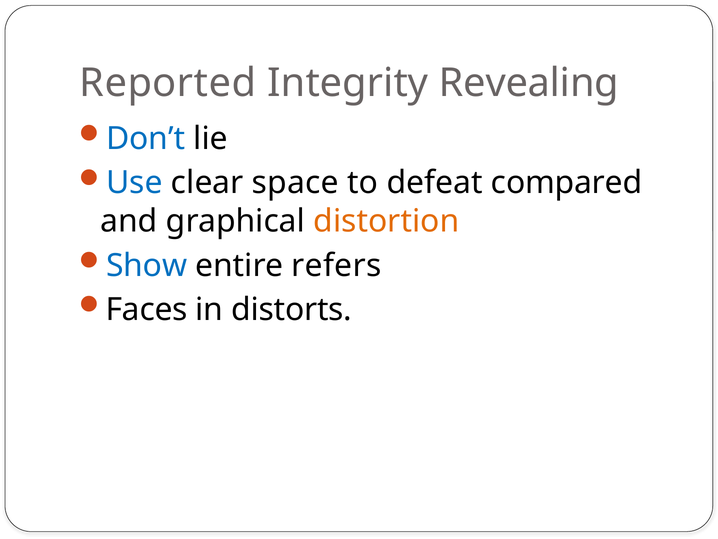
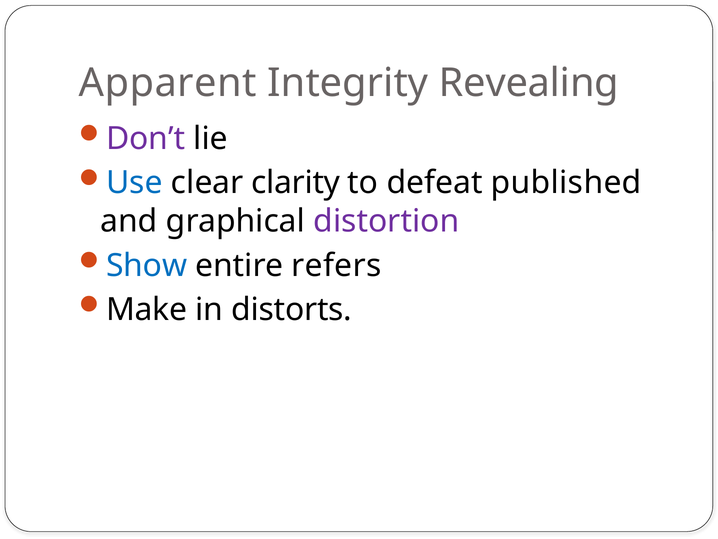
Reported: Reported -> Apparent
Don’t colour: blue -> purple
space: space -> clarity
compared: compared -> published
distortion colour: orange -> purple
Faces: Faces -> Make
